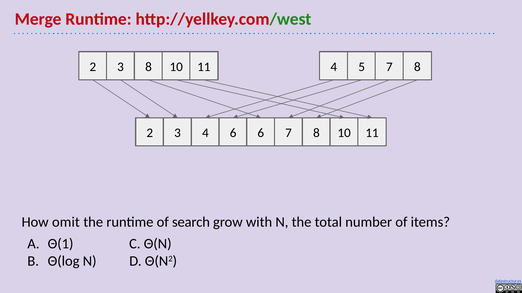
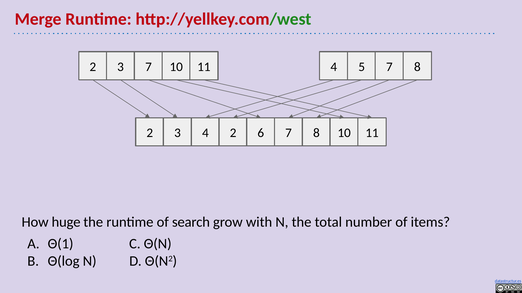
3 8: 8 -> 7
4 6: 6 -> 2
omit: omit -> huge
